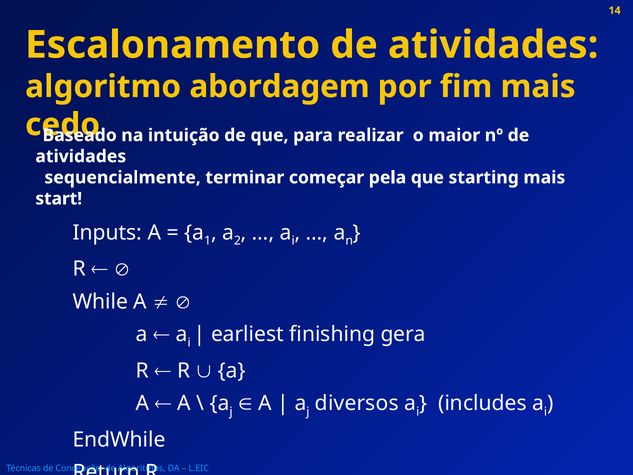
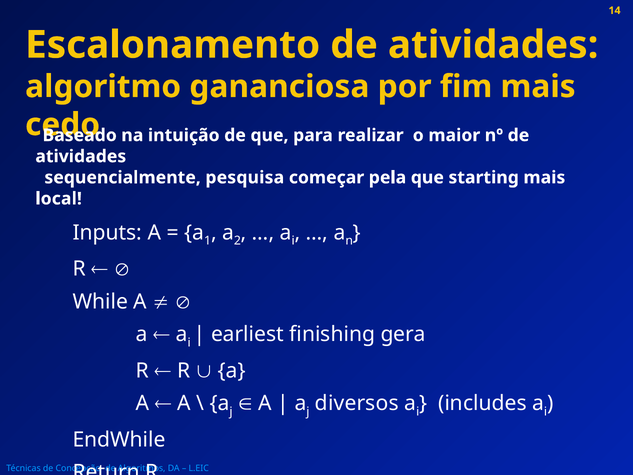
abordagem: abordagem -> gananciosa
terminar: terminar -> pesquisa
start: start -> local
